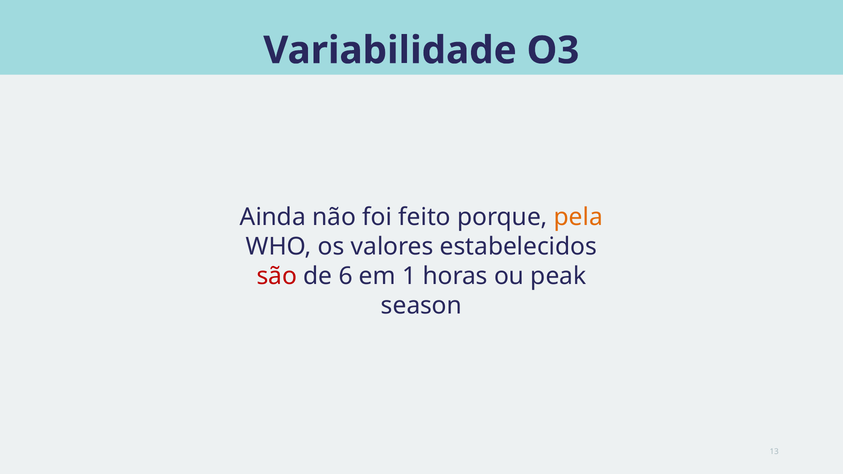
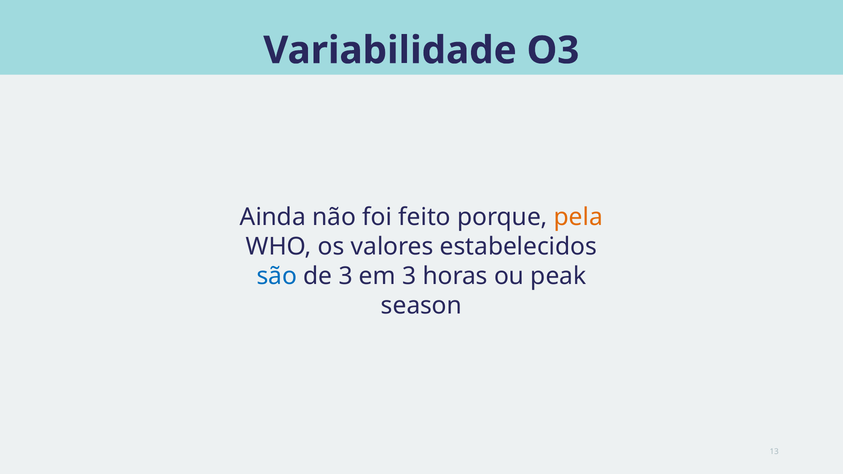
são colour: red -> blue
de 6: 6 -> 3
em 1: 1 -> 3
